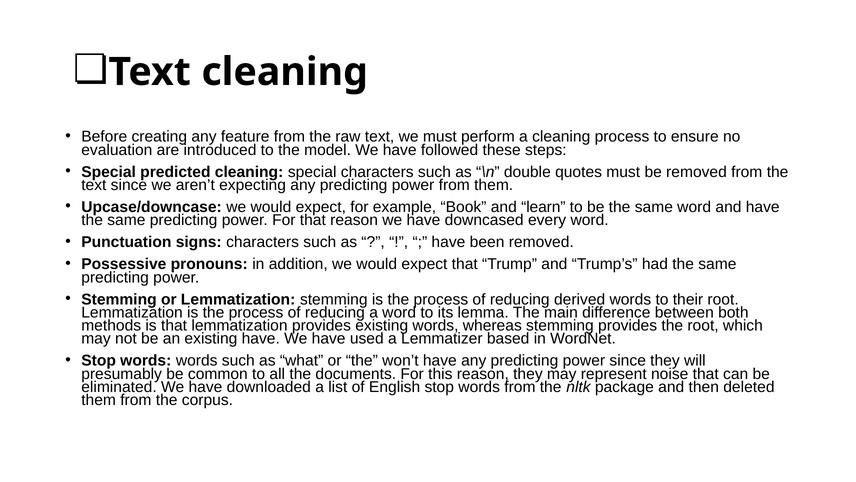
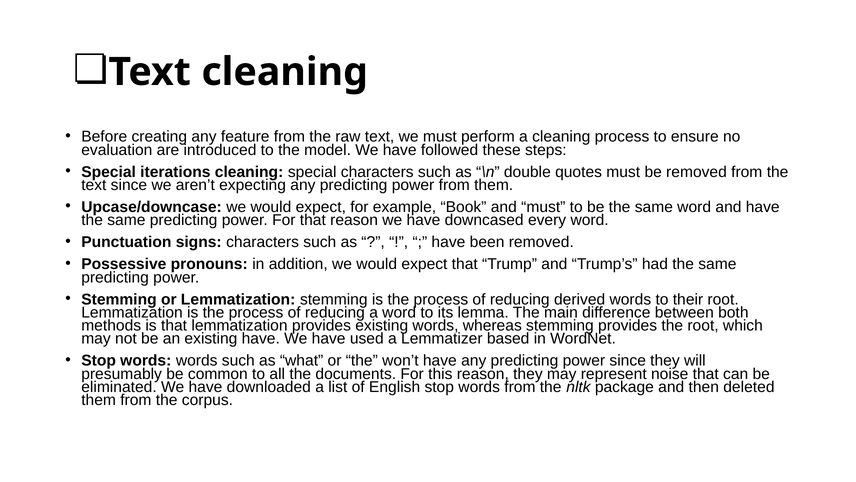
predicted: predicted -> iterations
and learn: learn -> must
